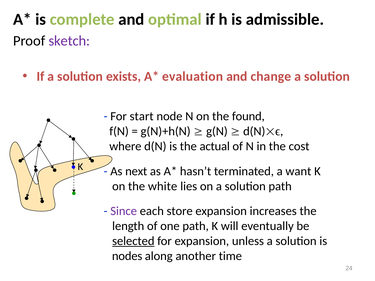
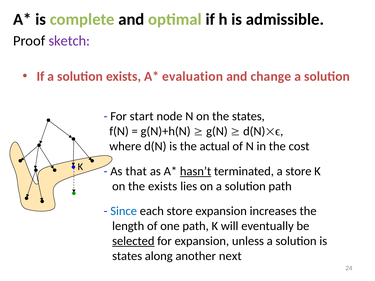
the found: found -> states
next: next -> that
hasn’t underline: none -> present
a want: want -> store
the white: white -> exists
Since colour: purple -> blue
nodes at (127, 256): nodes -> states
time: time -> next
